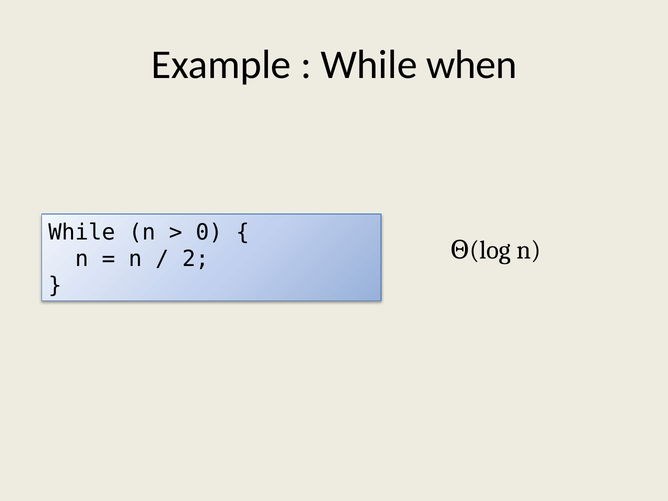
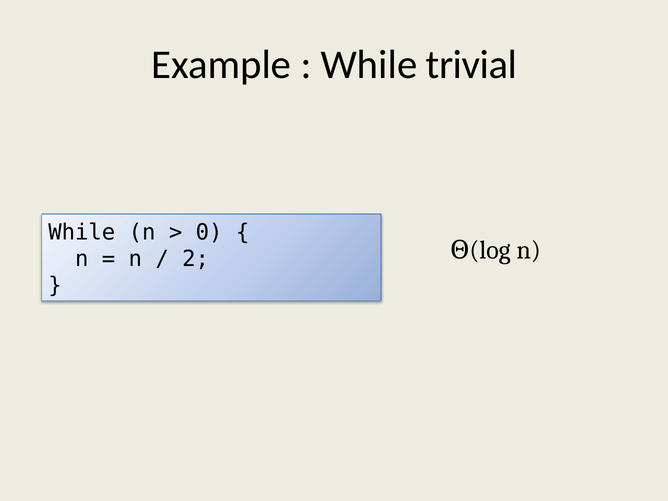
when: when -> trivial
